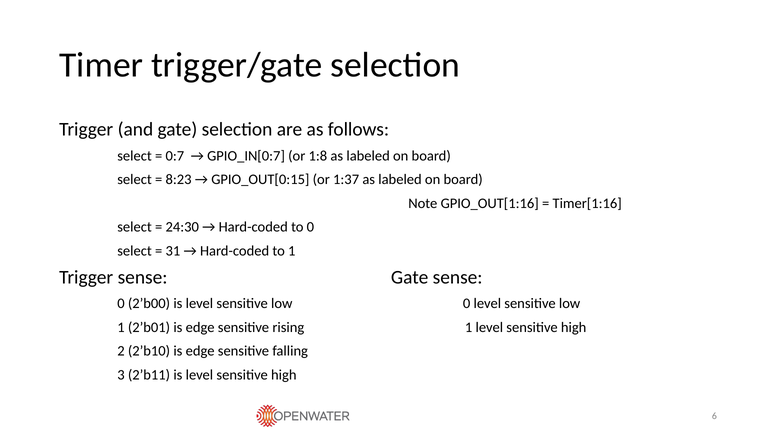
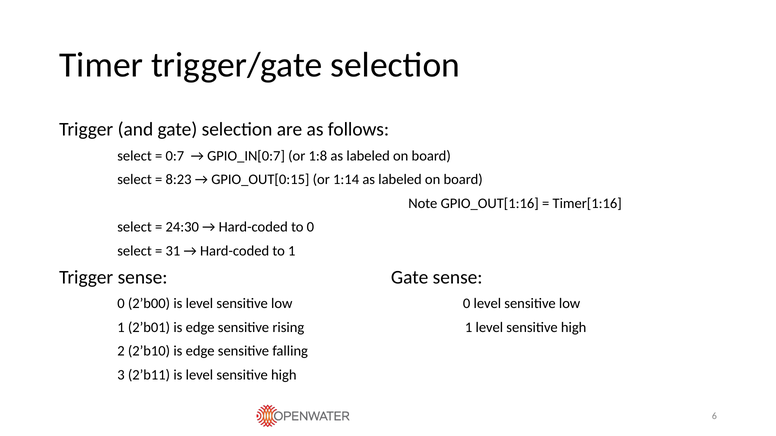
1:37: 1:37 -> 1:14
